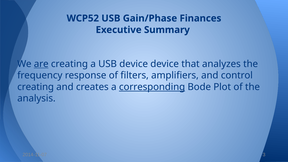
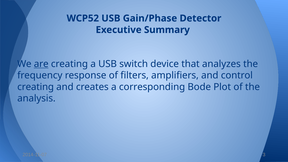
Finances: Finances -> Detector
USB device: device -> switch
corresponding underline: present -> none
